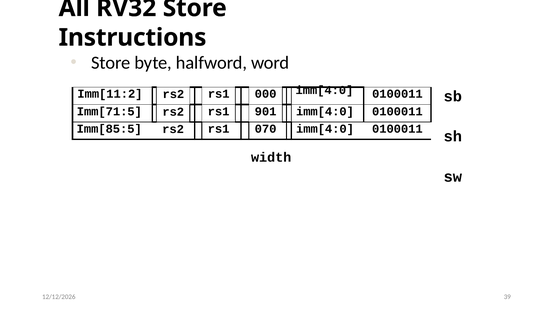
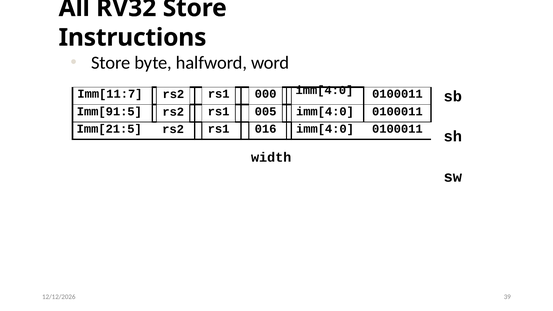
Imm[11:2: Imm[11:2 -> Imm[11:7
Imm[71:5: Imm[71:5 -> Imm[91:5
901: 901 -> 005
Imm[85:5: Imm[85:5 -> Imm[21:5
070: 070 -> 016
